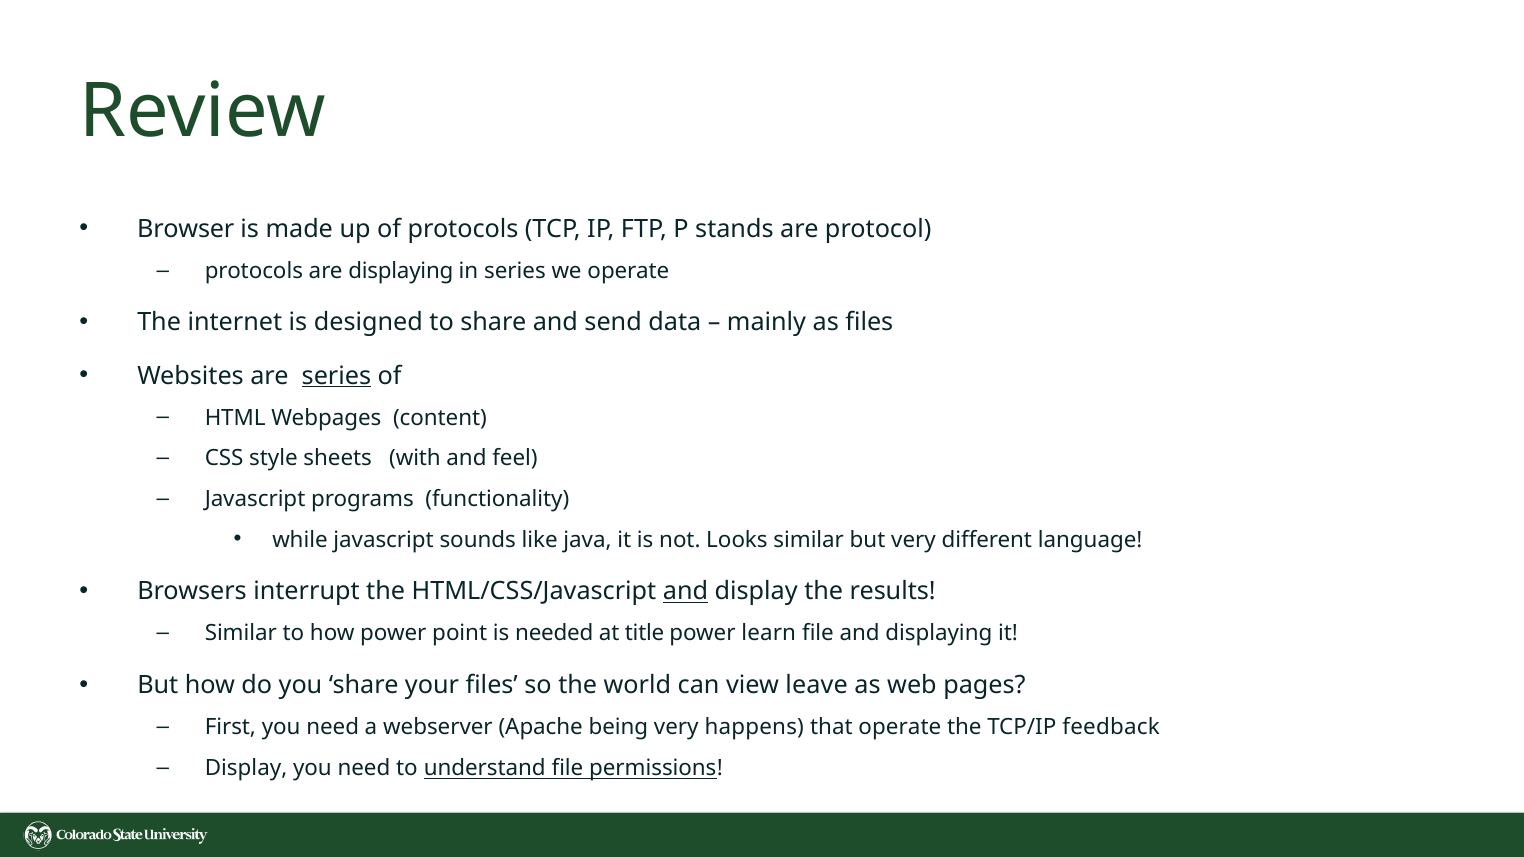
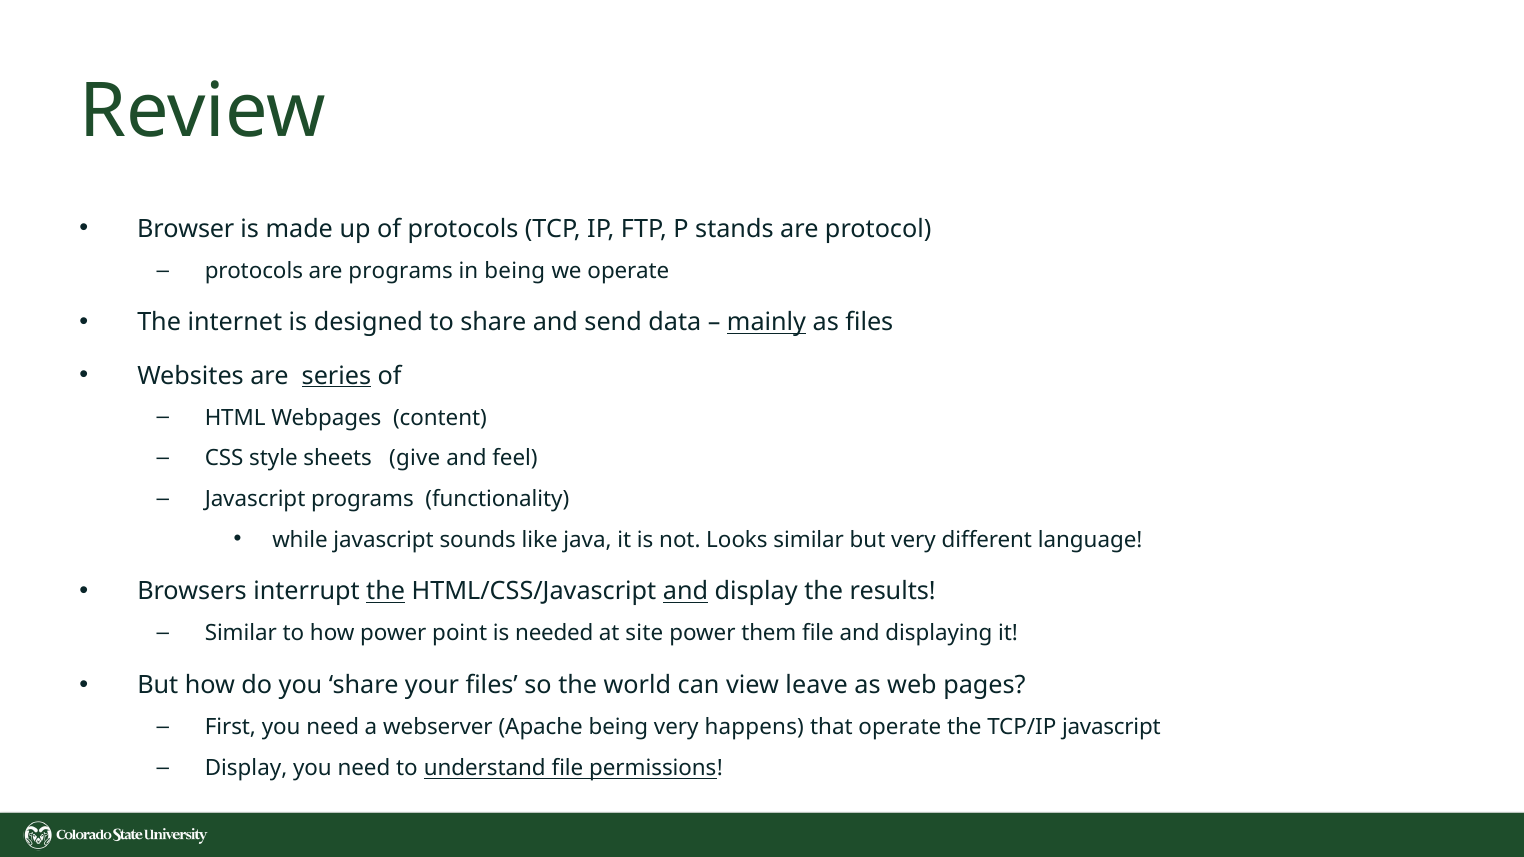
are displaying: displaying -> programs
in series: series -> being
mainly underline: none -> present
with: with -> give
the at (386, 592) underline: none -> present
title: title -> site
learn: learn -> them
TCP/IP feedback: feedback -> javascript
